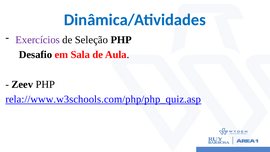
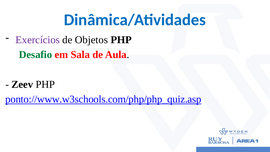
Seleção: Seleção -> Objetos
Desafio colour: black -> green
rela://www.w3schools.com/php/php_quiz.asp: rela://www.w3schools.com/php/php_quiz.asp -> ponto://www.w3schools.com/php/php_quiz.asp
